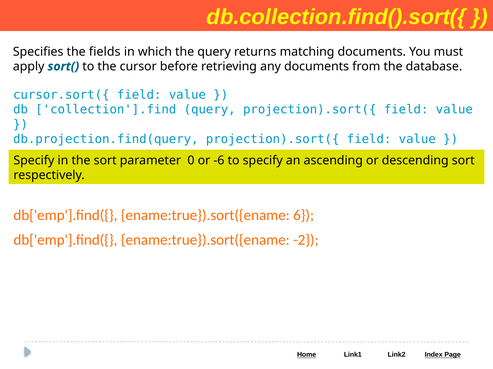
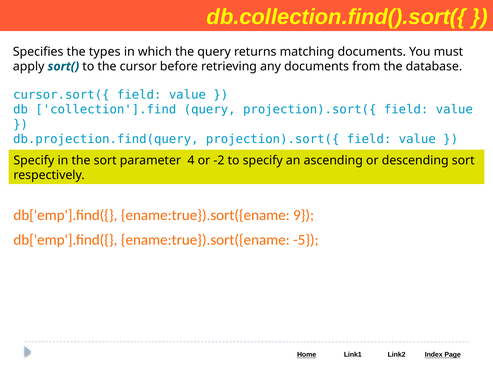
fields: fields -> types
0: 0 -> 4
-6: -6 -> -2
6: 6 -> 9
-2: -2 -> -5
